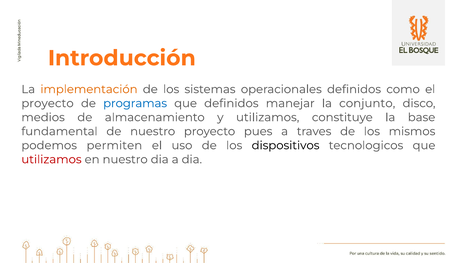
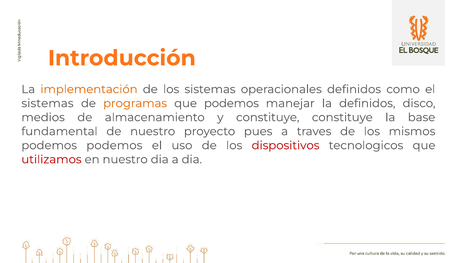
proyecto at (48, 103): proyecto -> sistemas
programas colour: blue -> orange
que definidos: definidos -> podemos
la conjunto: conjunto -> definidos
y utilizamos: utilizamos -> constituye
podemos permiten: permiten -> podemos
dispositivos colour: black -> red
